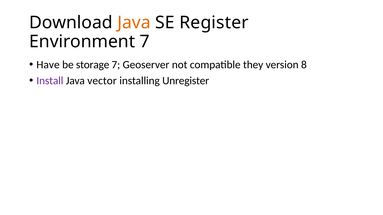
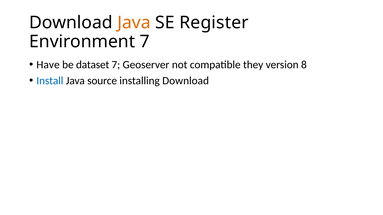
storage: storage -> dataset
Install colour: purple -> blue
vector: vector -> source
installing Unregister: Unregister -> Download
